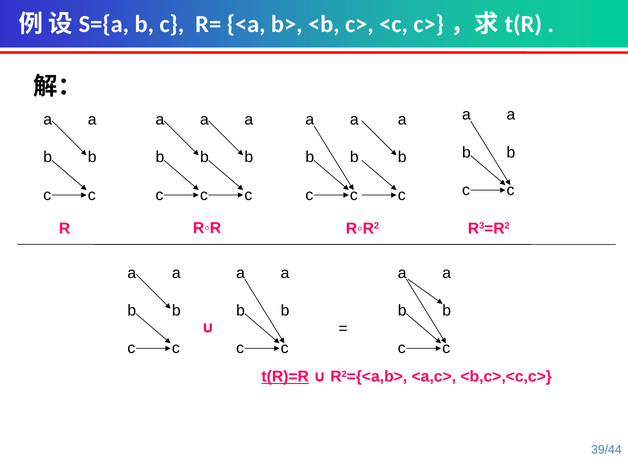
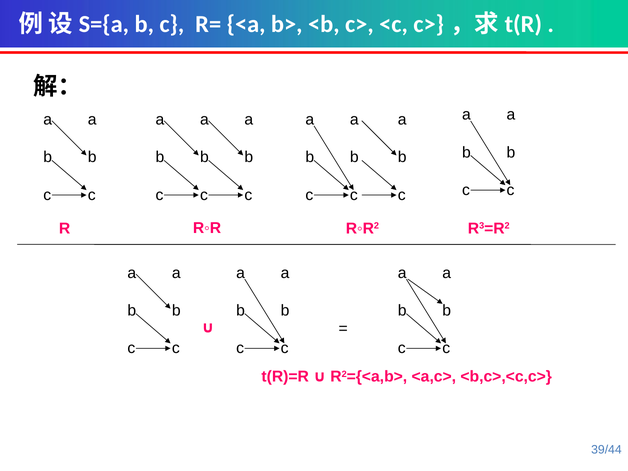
t(R)=R underline: present -> none
